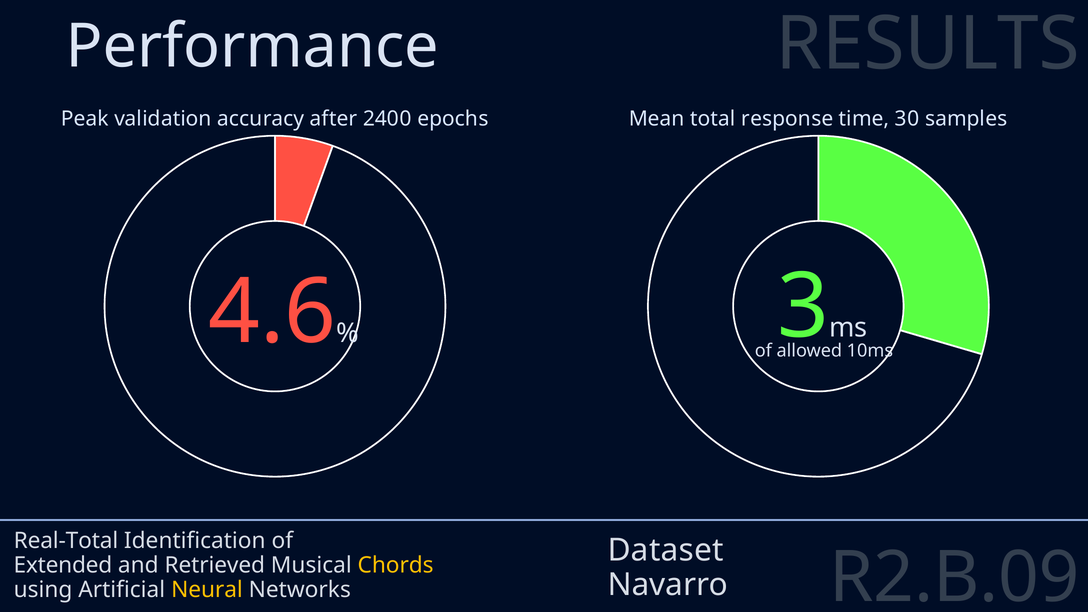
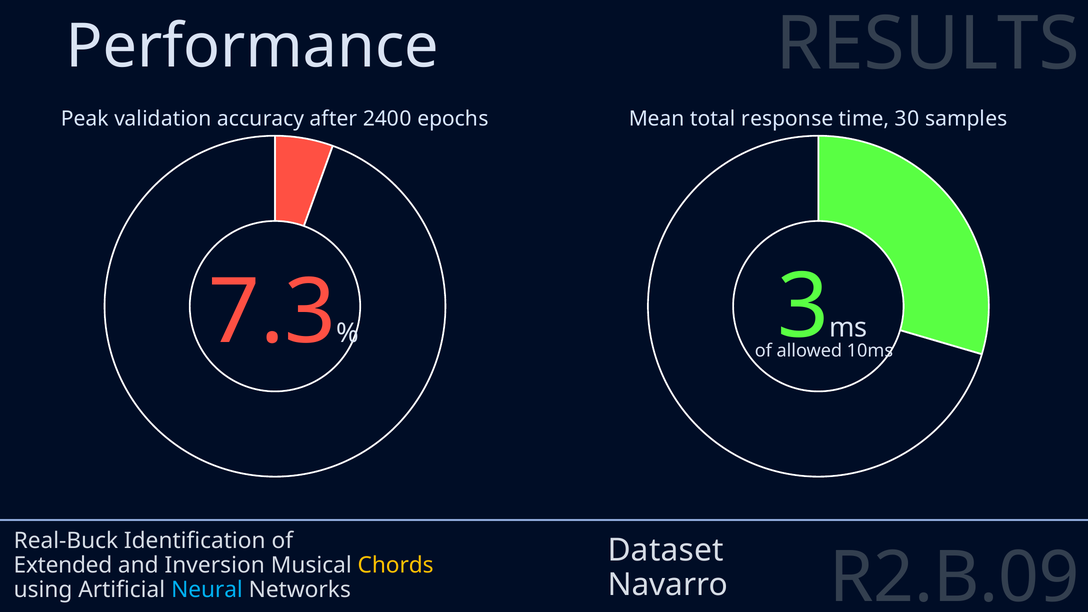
4.6: 4.6 -> 7.3
Real-Total: Real-Total -> Real-Buck
Retrieved: Retrieved -> Inversion
Neural colour: yellow -> light blue
